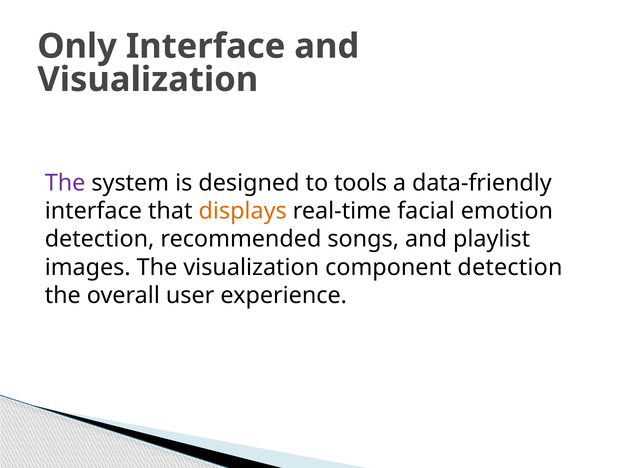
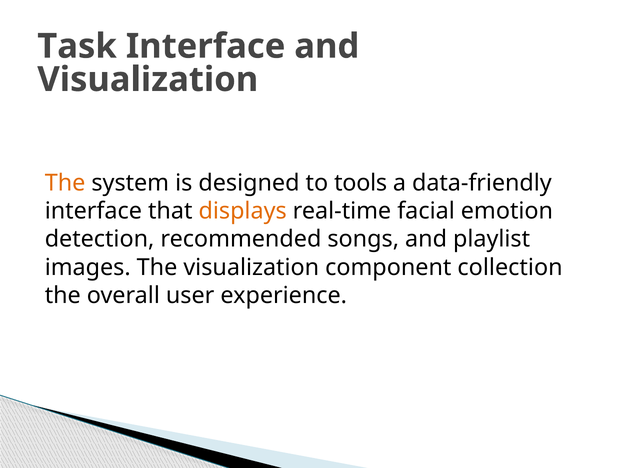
Only: Only -> Task
The at (65, 183) colour: purple -> orange
component detection: detection -> collection
